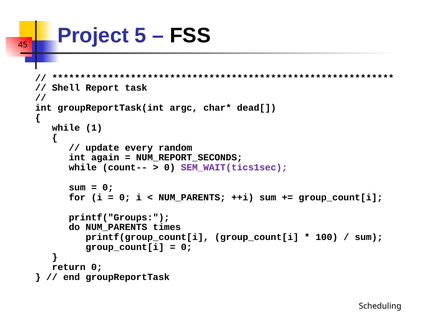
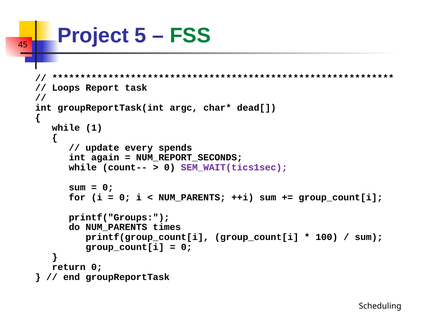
FSS colour: black -> green
Shell: Shell -> Loops
random: random -> spends
